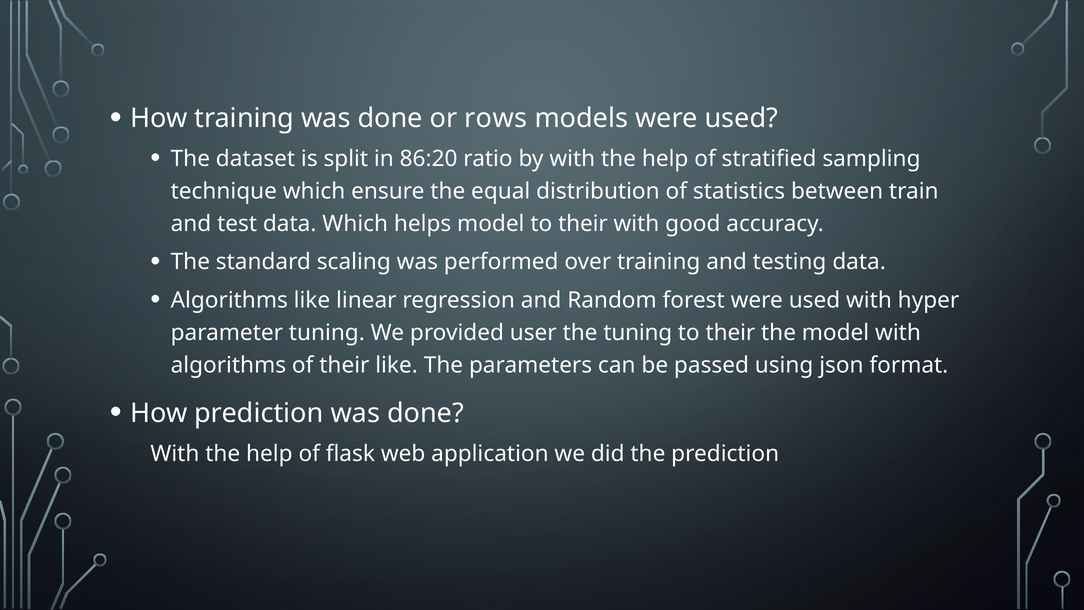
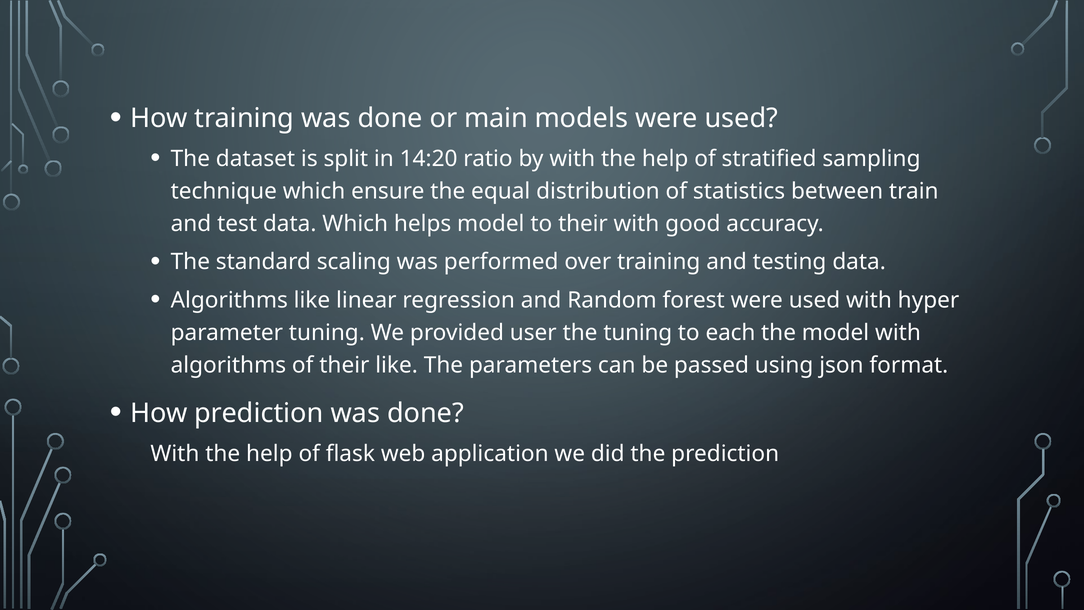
rows: rows -> main
86:20: 86:20 -> 14:20
their at (730, 333): their -> each
